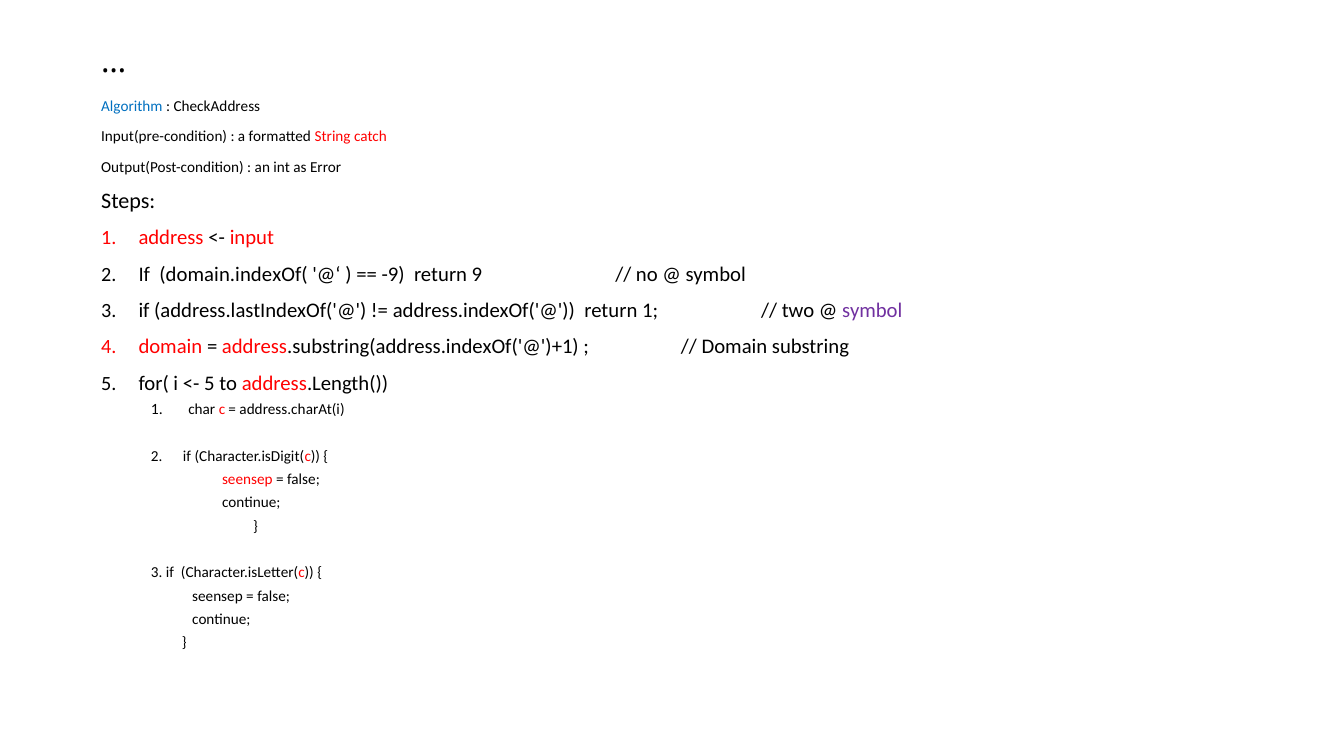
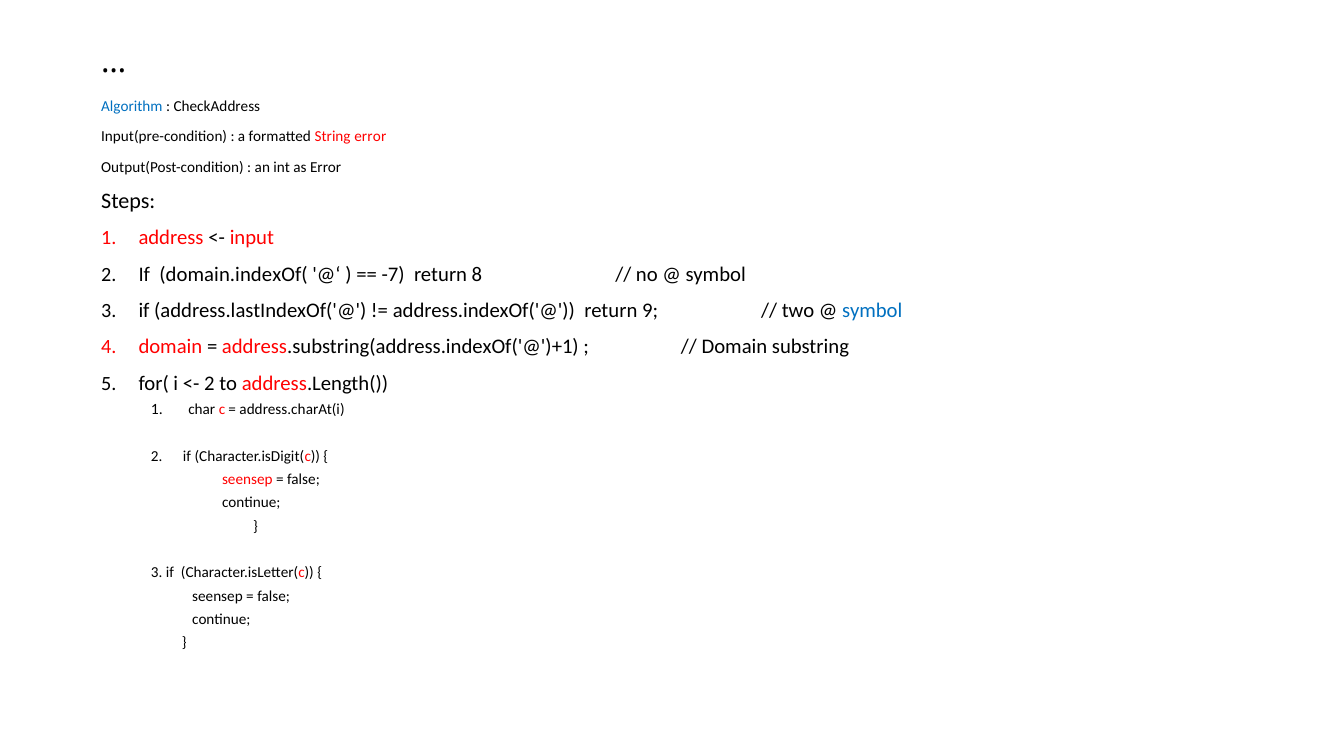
String catch: catch -> error
-9: -9 -> -7
9: 9 -> 8
return 1: 1 -> 9
symbol at (872, 310) colour: purple -> blue
5 at (209, 383): 5 -> 2
